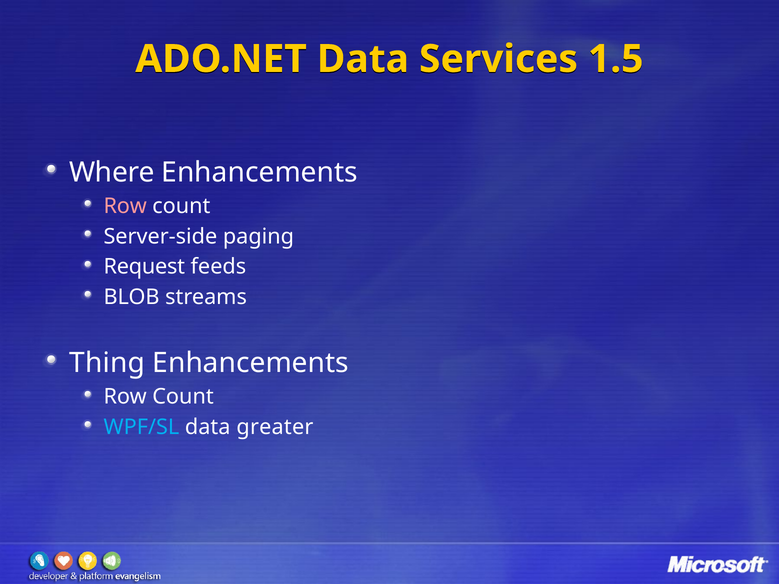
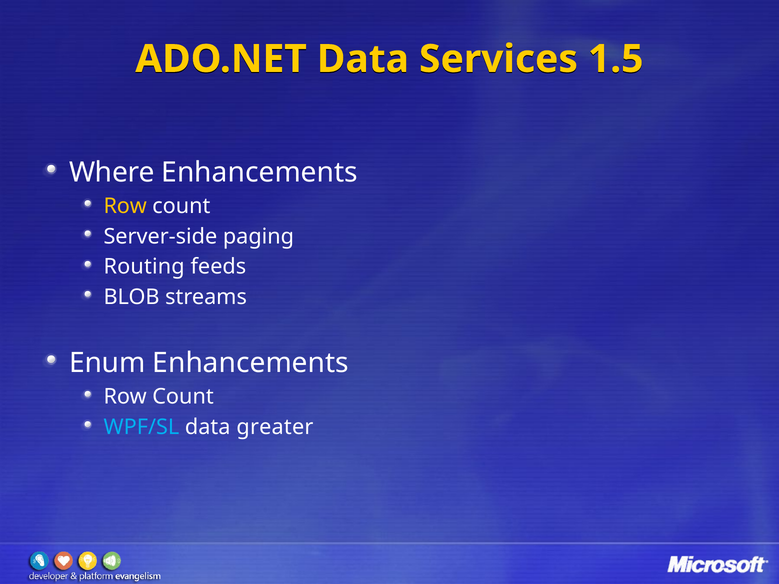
Row at (125, 206) colour: pink -> yellow
Request: Request -> Routing
Thing: Thing -> Enum
